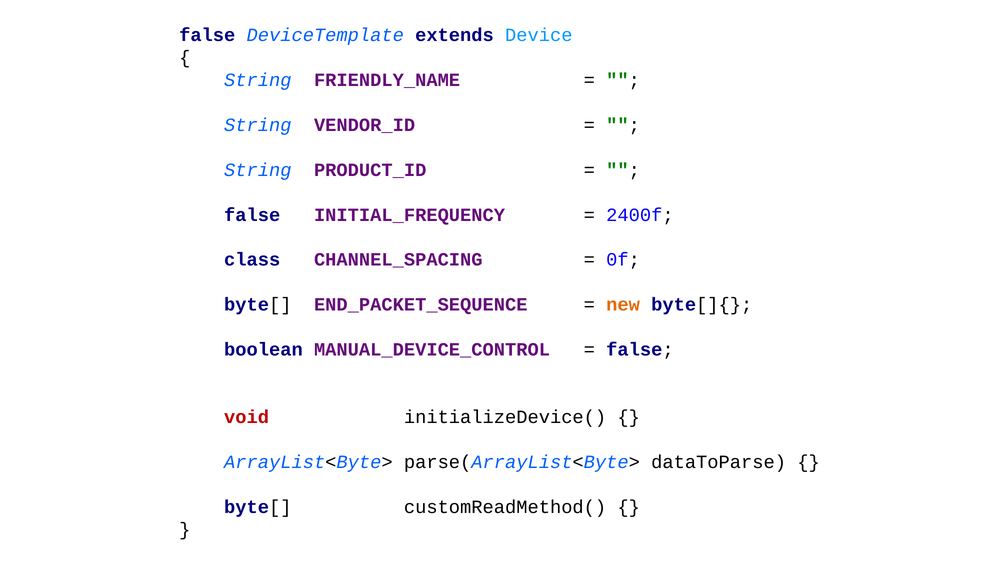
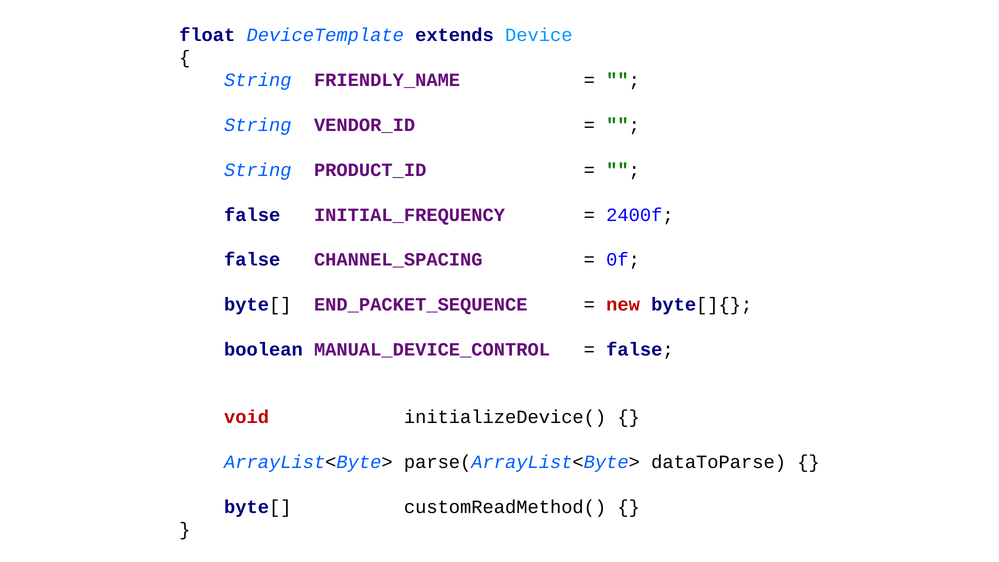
false at (207, 35): false -> float
class at (252, 260): class -> false
new colour: orange -> red
